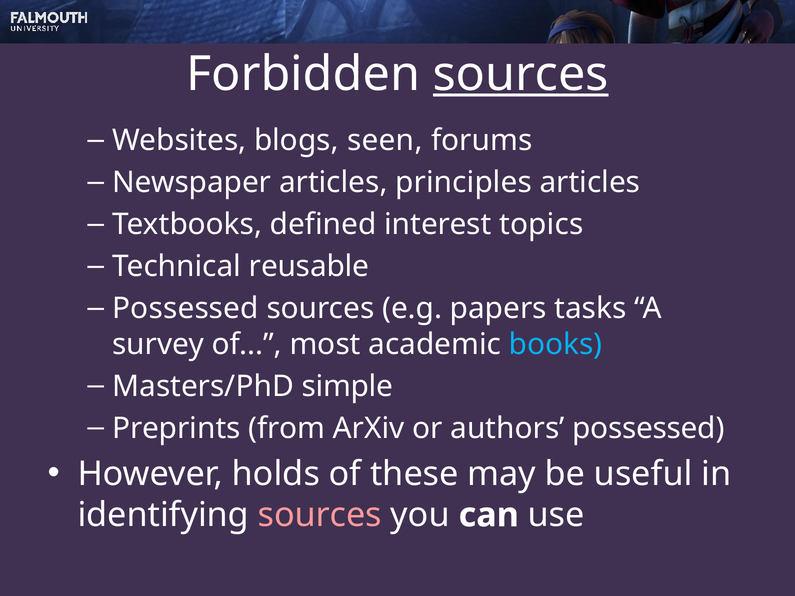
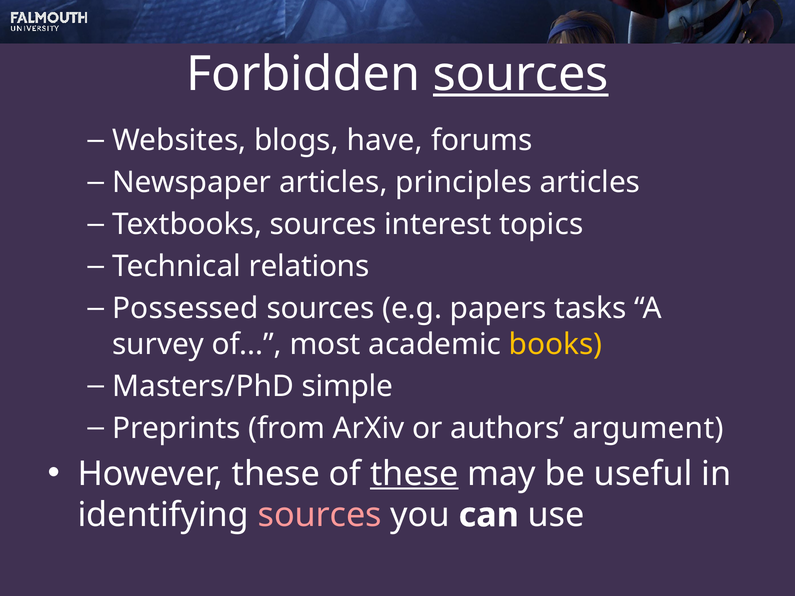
seen: seen -> have
Textbooks defined: defined -> sources
reusable: reusable -> relations
books colour: light blue -> yellow
authors possessed: possessed -> argument
However holds: holds -> these
these at (414, 474) underline: none -> present
